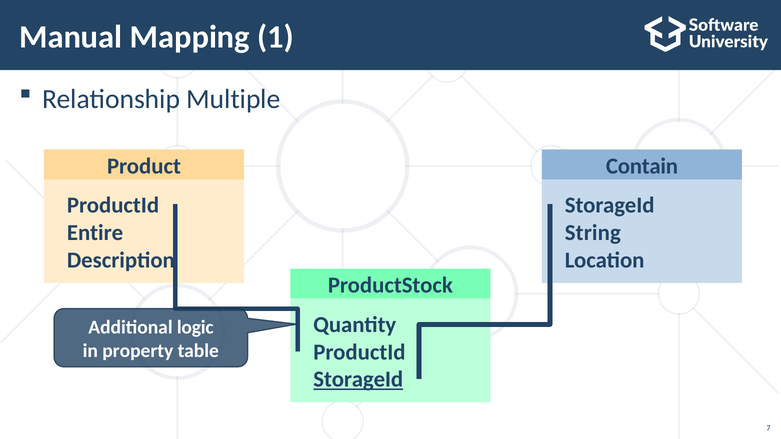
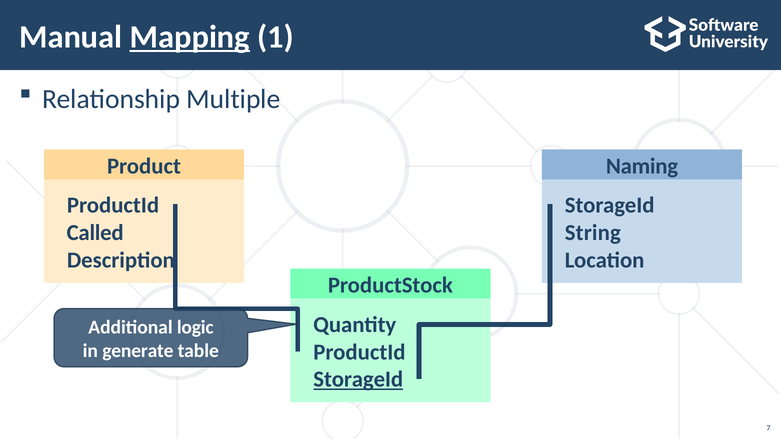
Mapping underline: none -> present
Contain: Contain -> Naming
Entire: Entire -> Called
property: property -> generate
